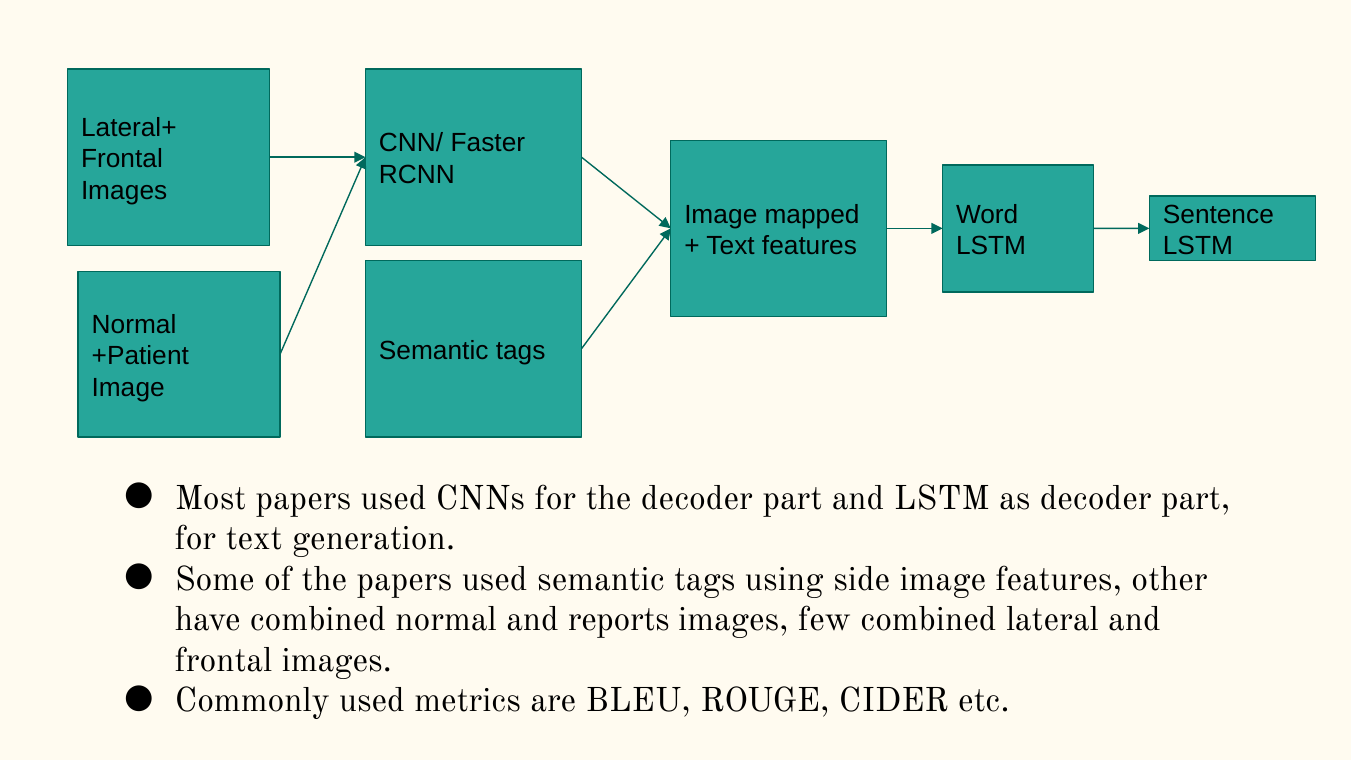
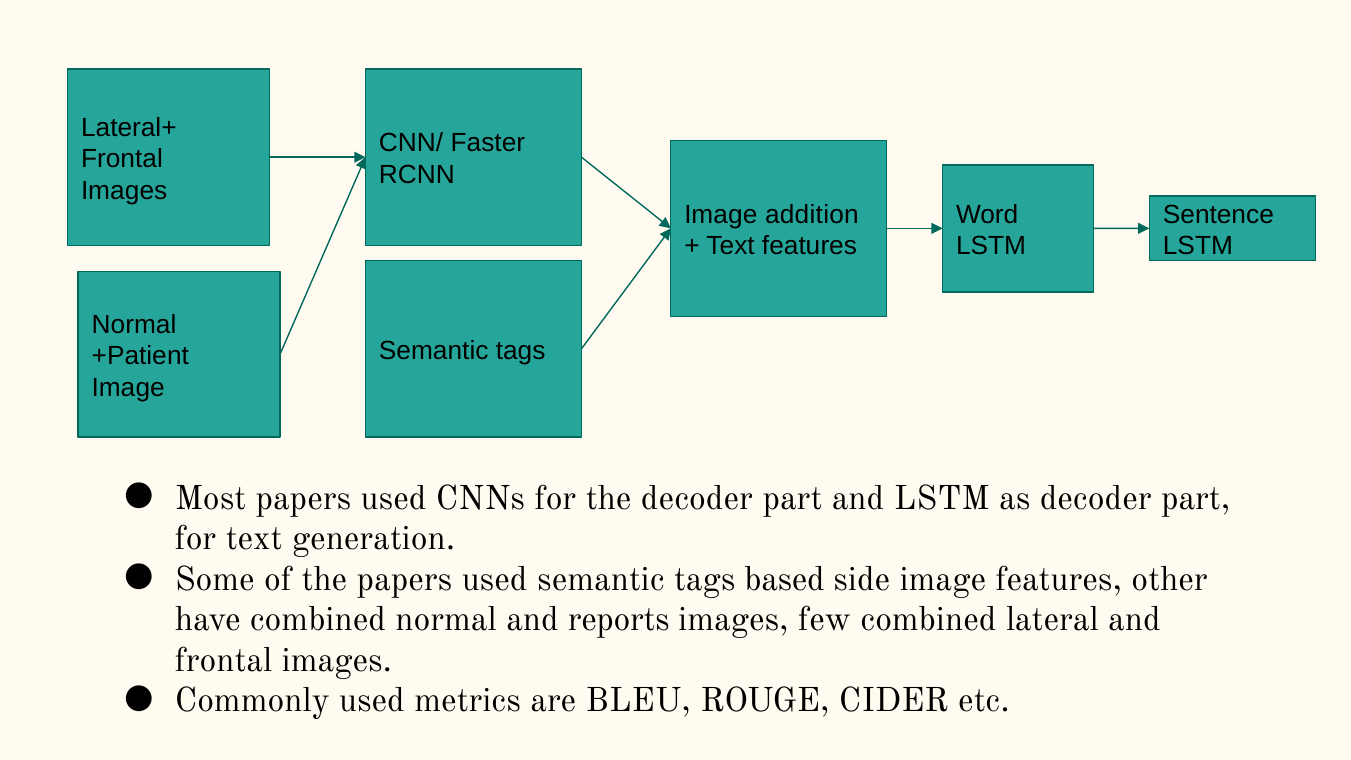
mapped: mapped -> addition
using: using -> based
